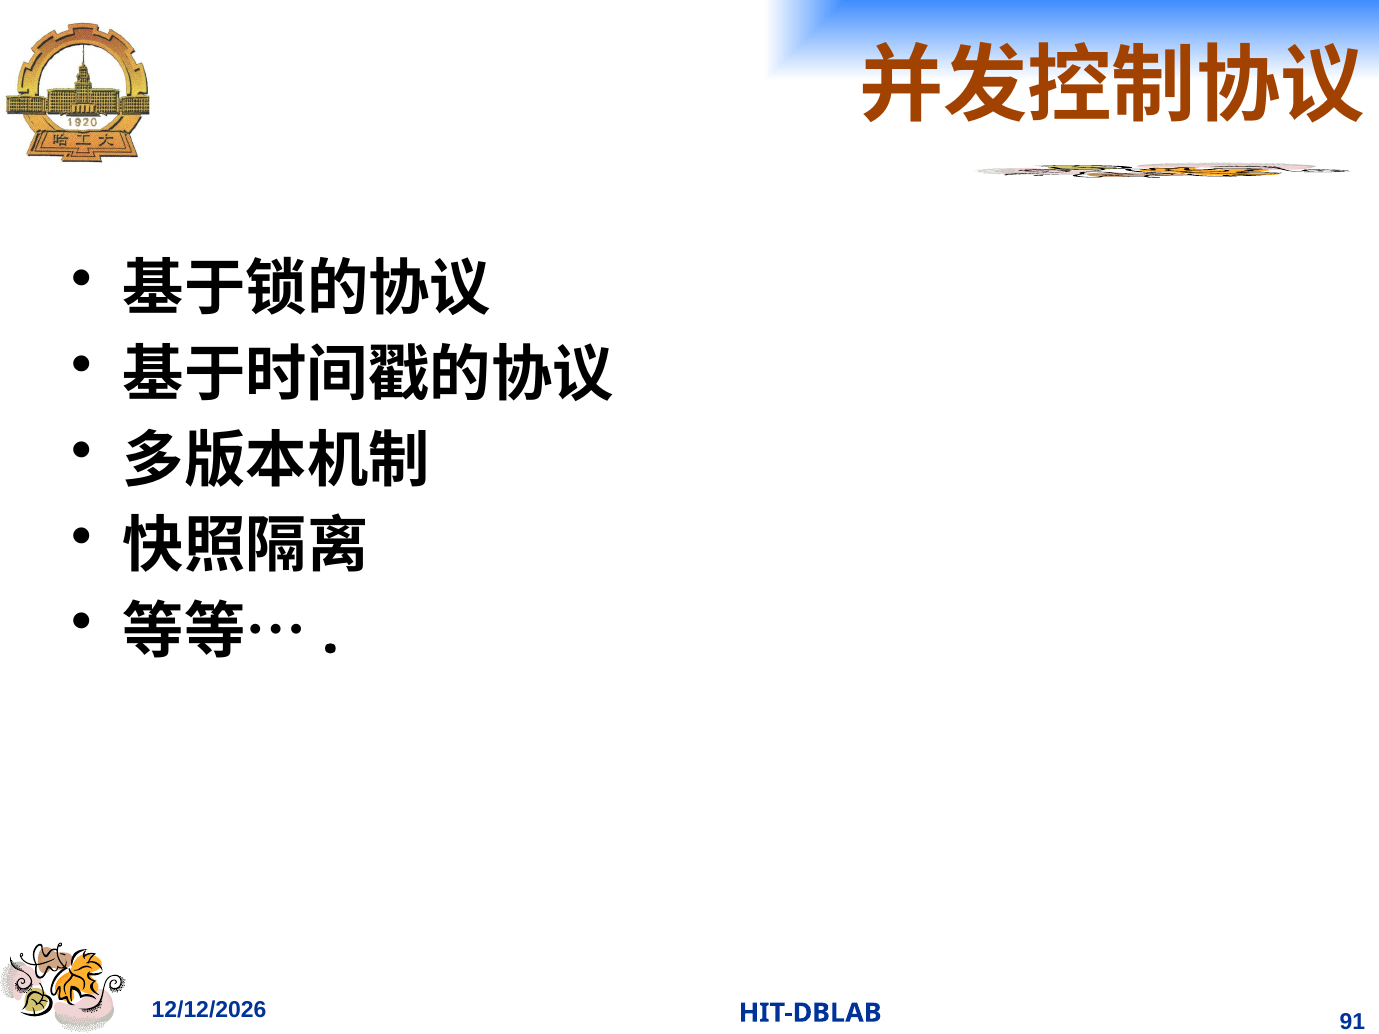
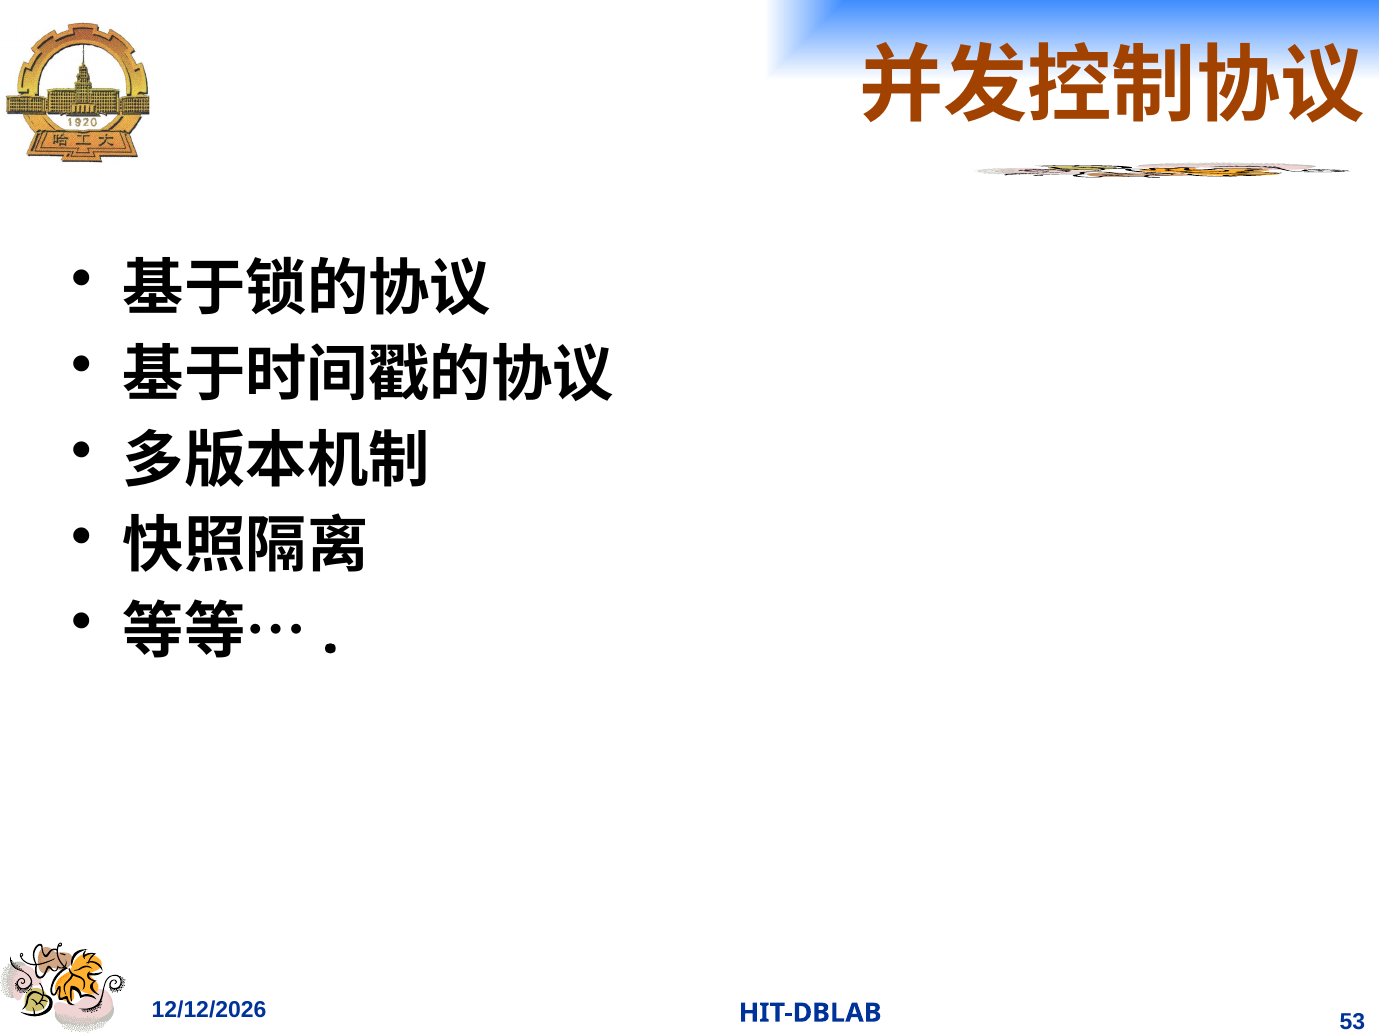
91: 91 -> 53
